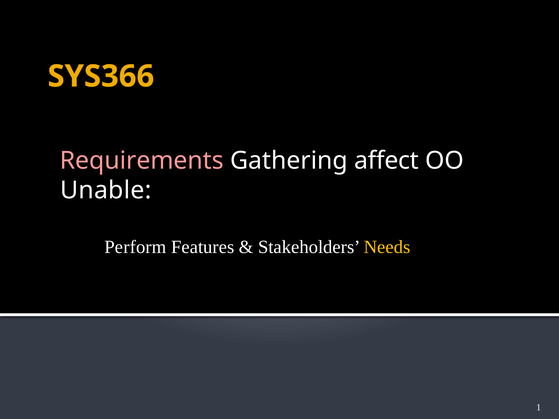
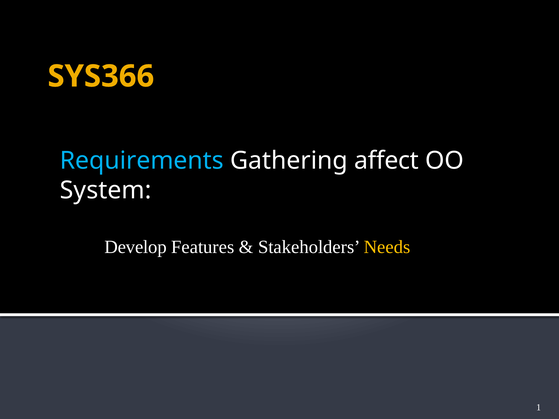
Requirements colour: pink -> light blue
Unable: Unable -> System
Perform: Perform -> Develop
